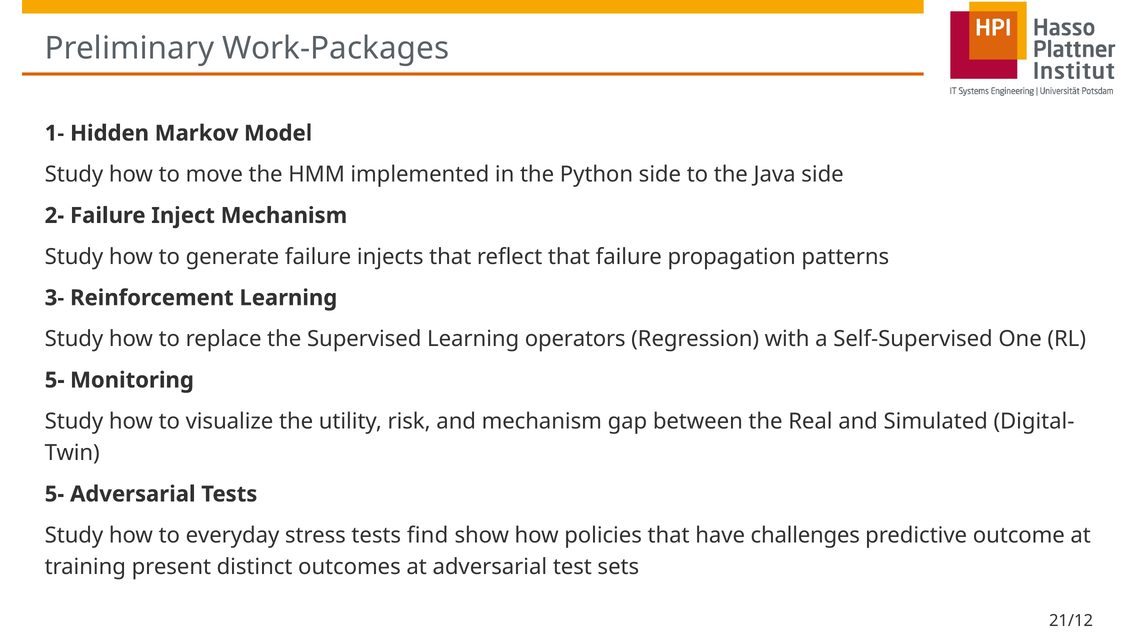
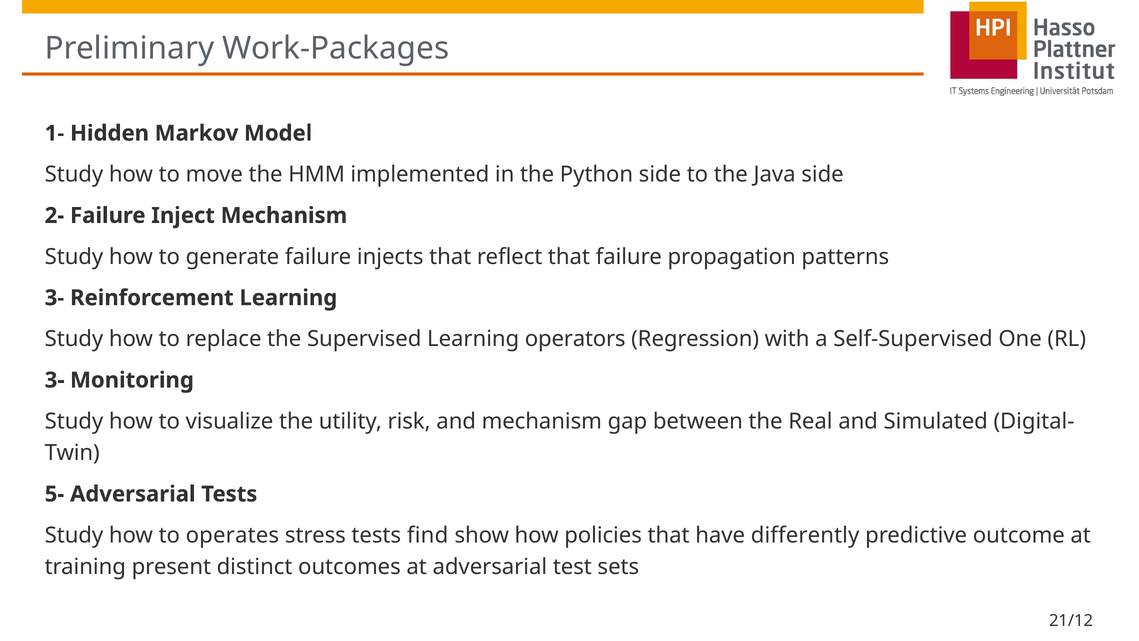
5- at (55, 380): 5- -> 3-
everyday: everyday -> operates
challenges: challenges -> differently
